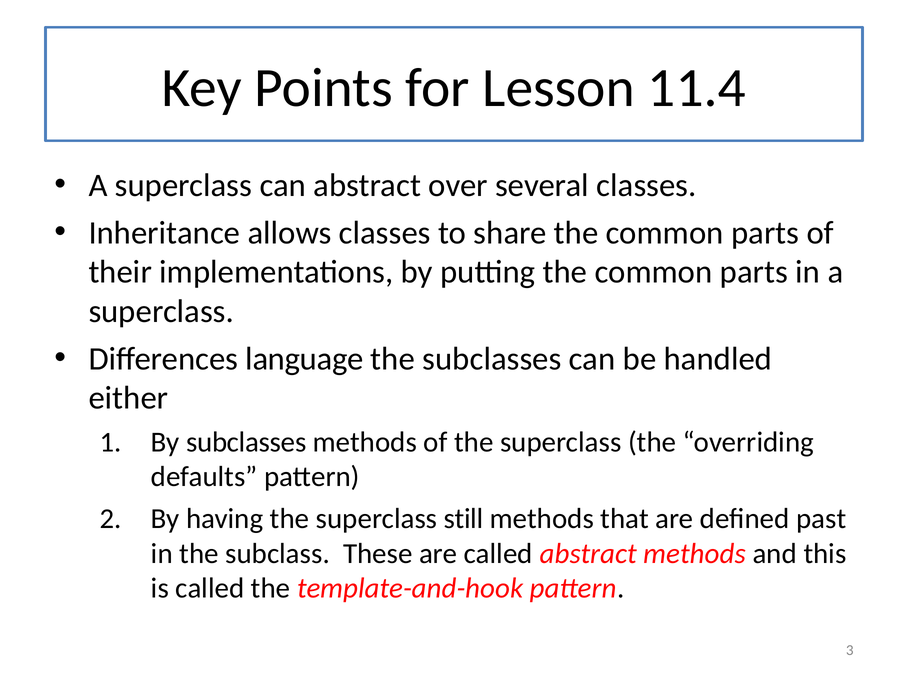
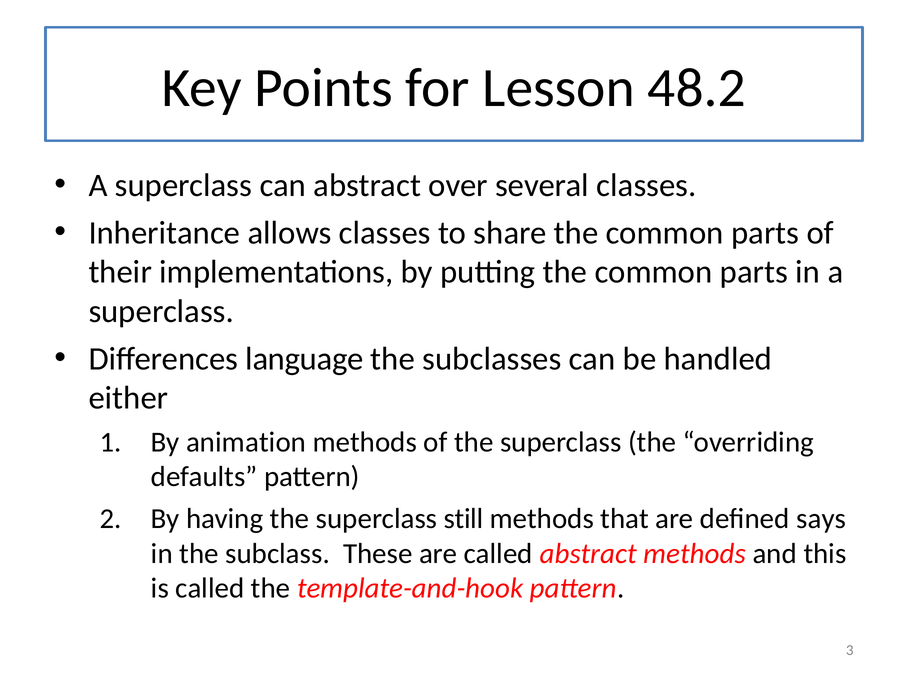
11.4: 11.4 -> 48.2
By subclasses: subclasses -> animation
past: past -> says
